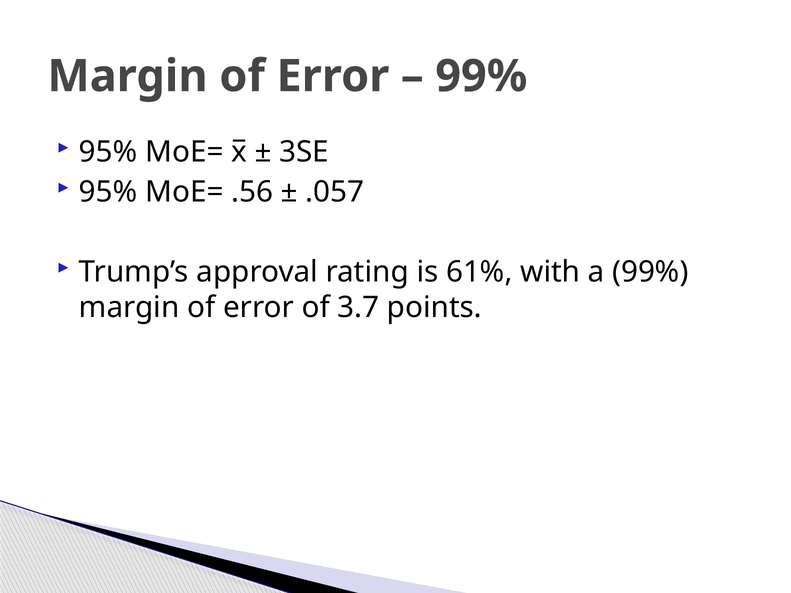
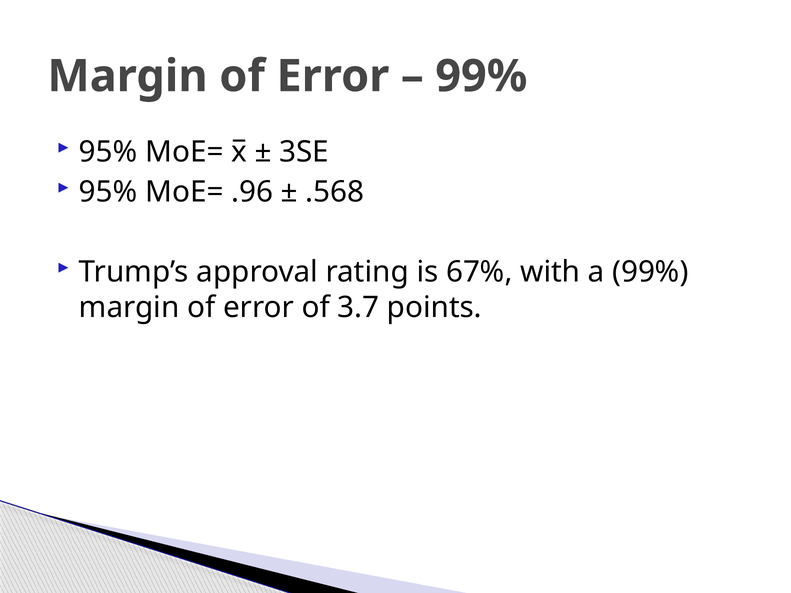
.56: .56 -> .96
.057: .057 -> .568
61%: 61% -> 67%
